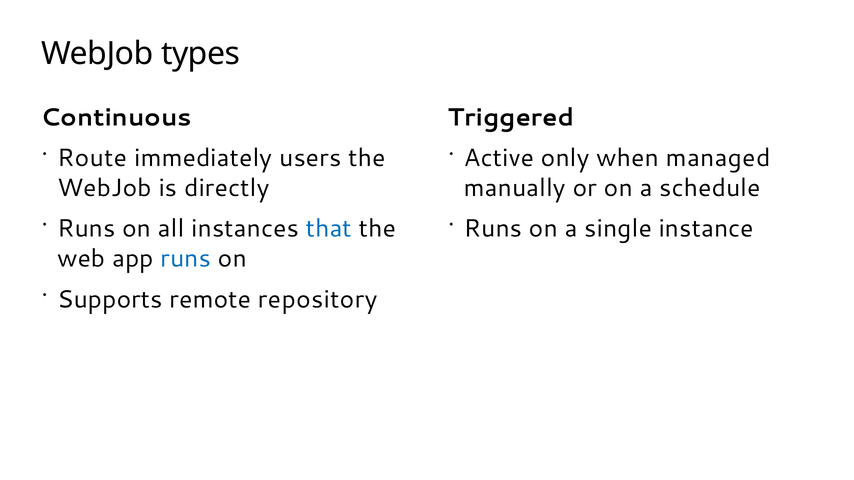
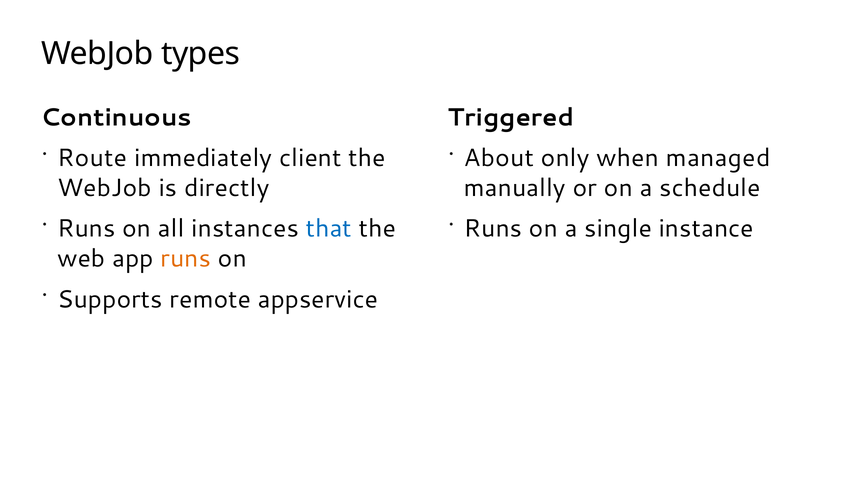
users: users -> client
Active: Active -> About
runs at (186, 259) colour: blue -> orange
repository: repository -> appservice
